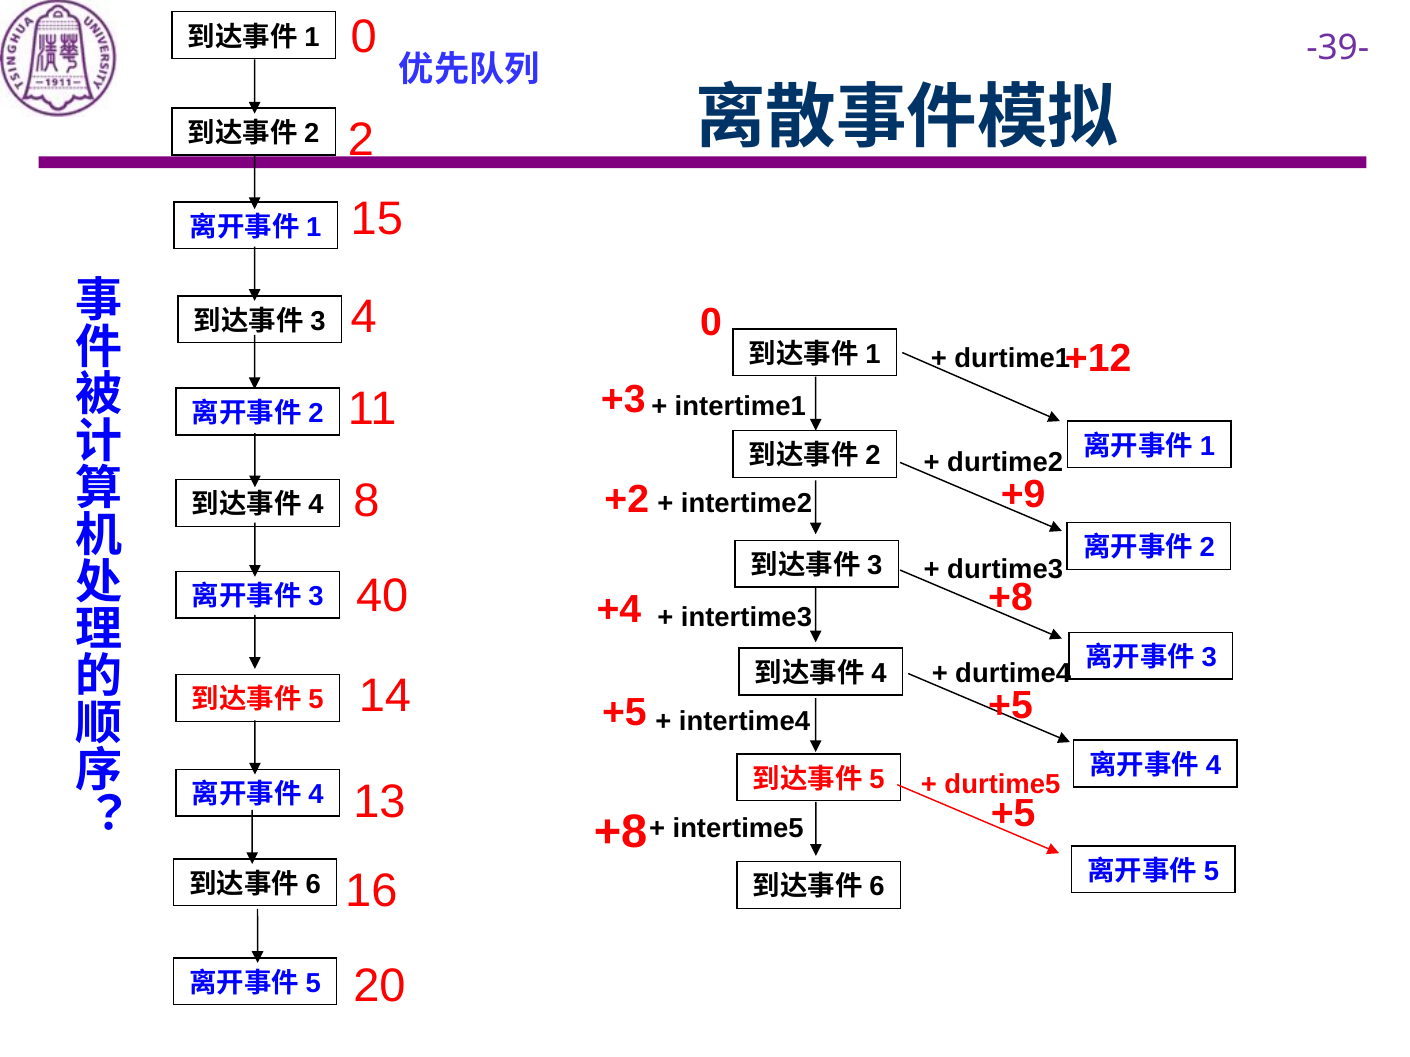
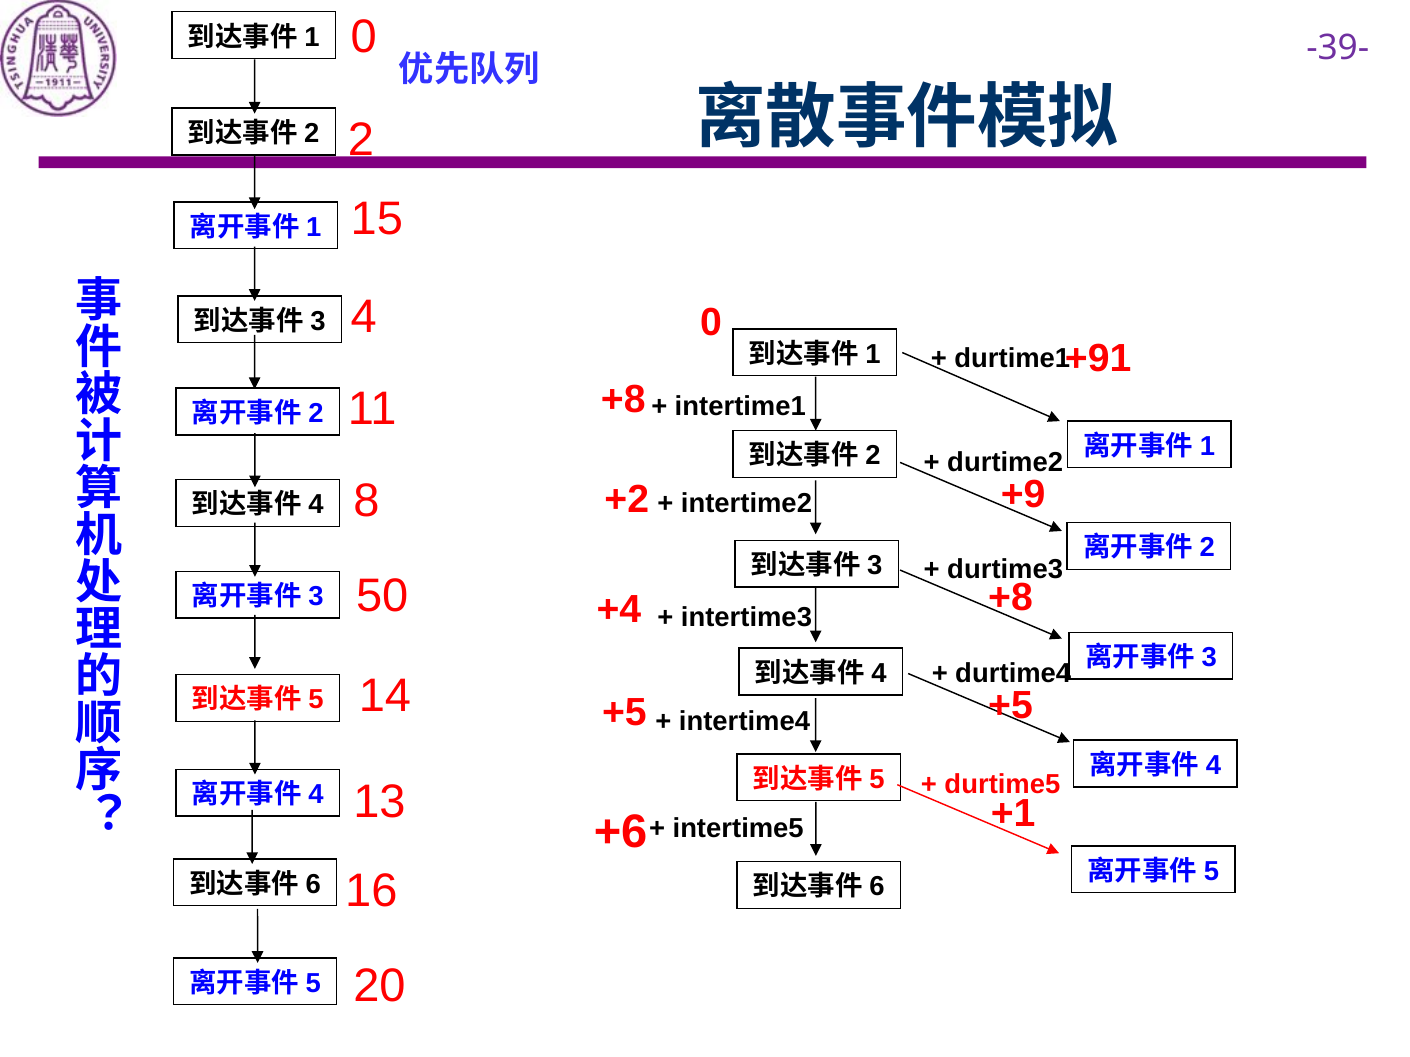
+12: +12 -> +91
+3 at (623, 400): +3 -> +8
40: 40 -> 50
+5 at (1013, 814): +5 -> +1
+8 at (621, 832): +8 -> +6
